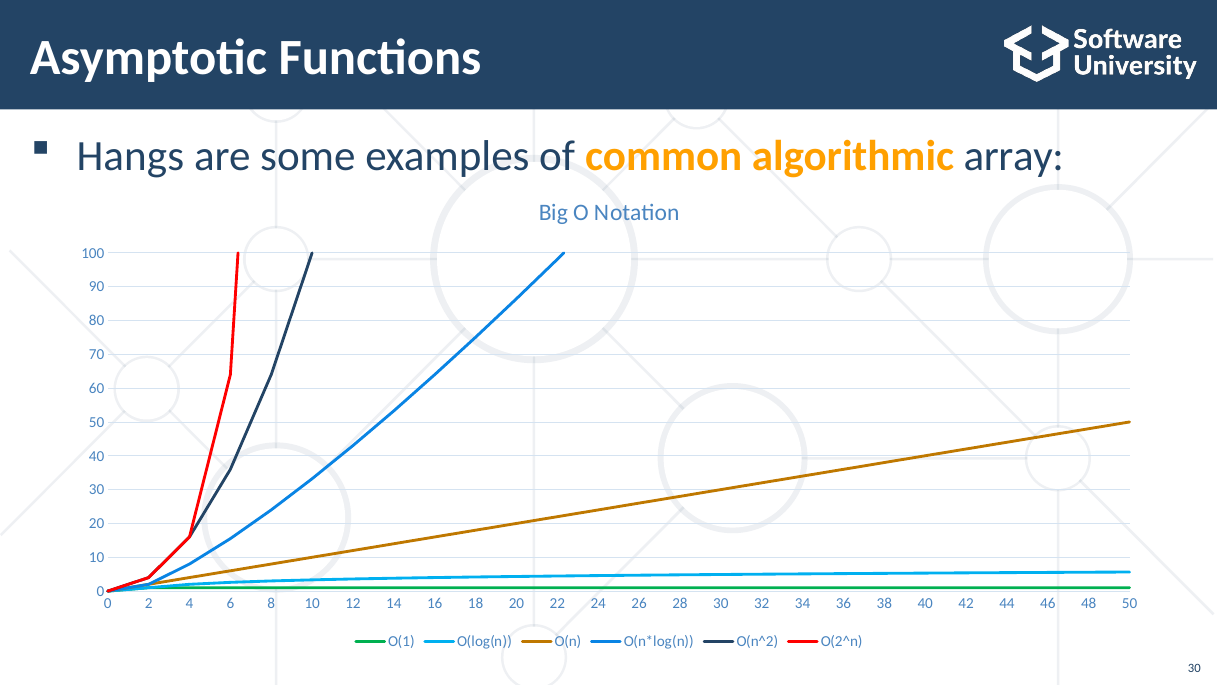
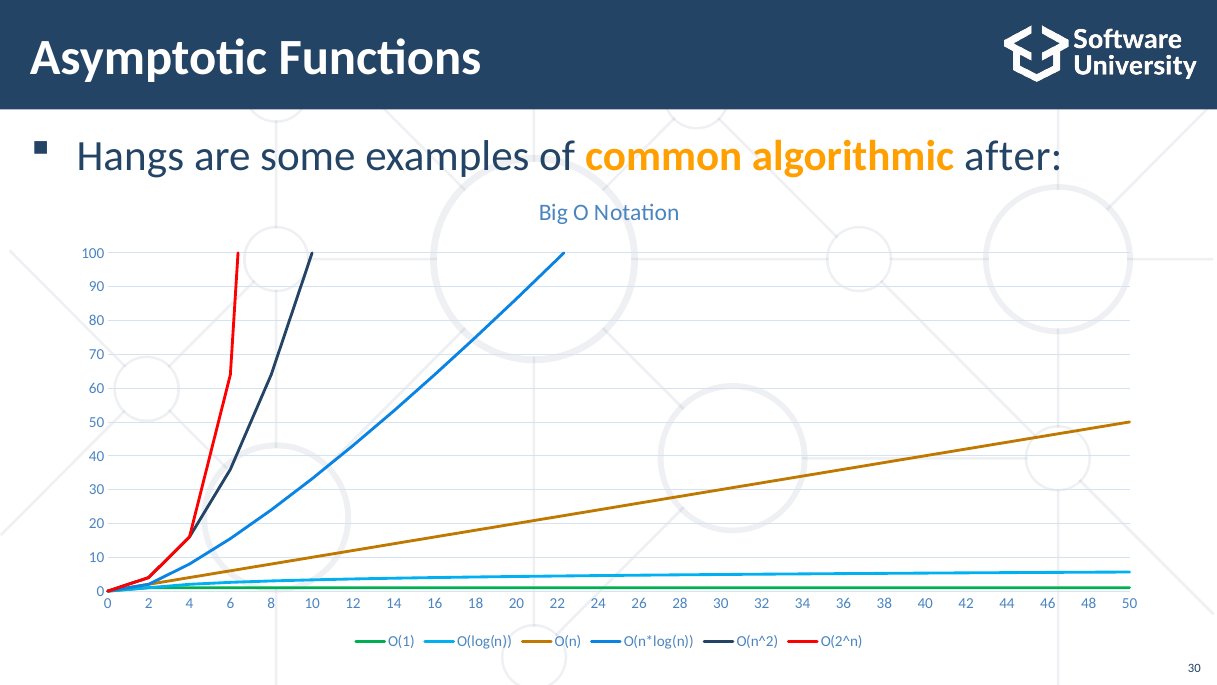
array: array -> after
